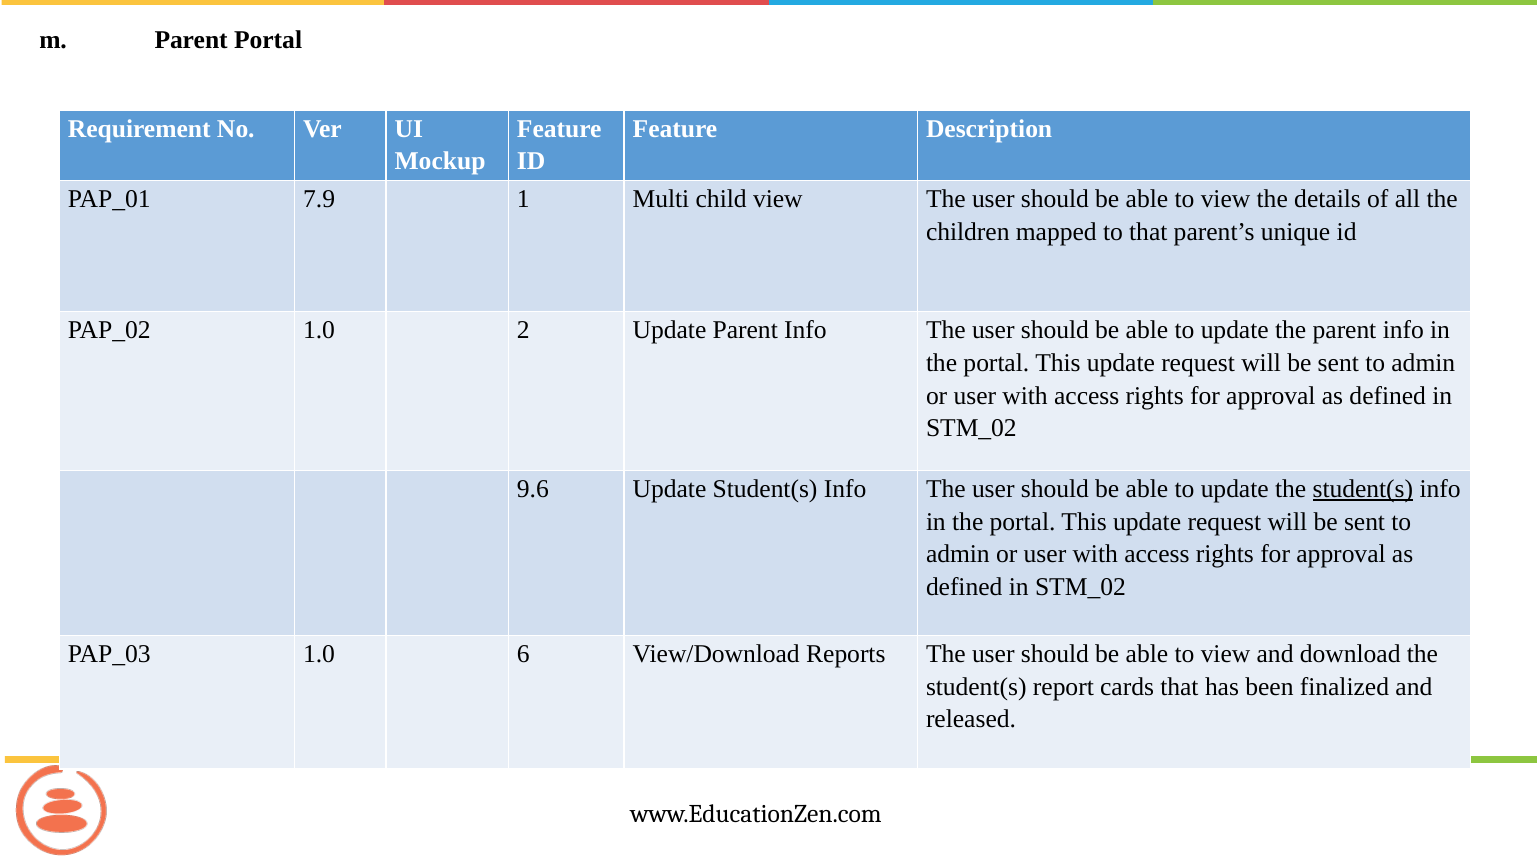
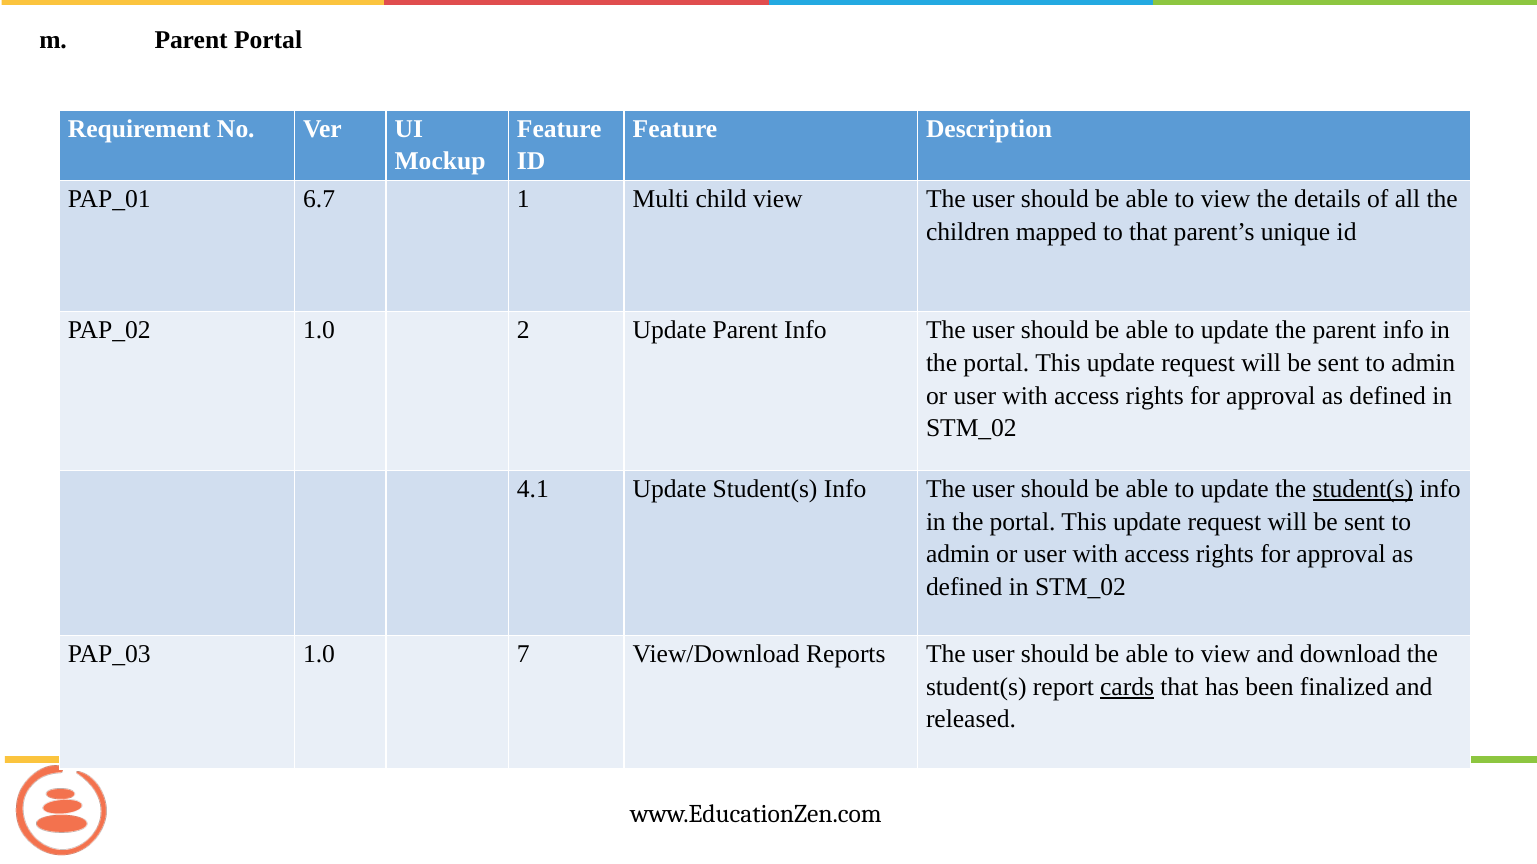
7.9: 7.9 -> 6.7
9.6: 9.6 -> 4.1
6: 6 -> 7
cards underline: none -> present
